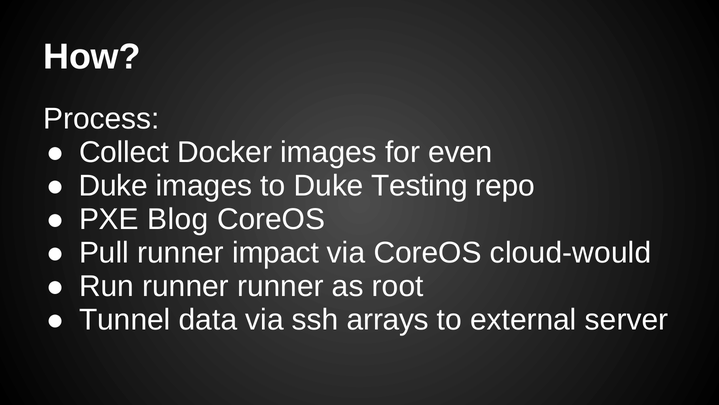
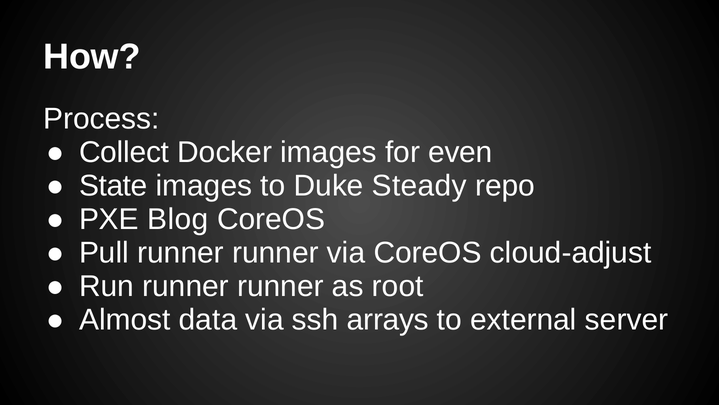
Duke at (113, 186): Duke -> State
Testing: Testing -> Steady
Pull runner impact: impact -> runner
cloud-would: cloud-would -> cloud-adjust
Tunnel: Tunnel -> Almost
